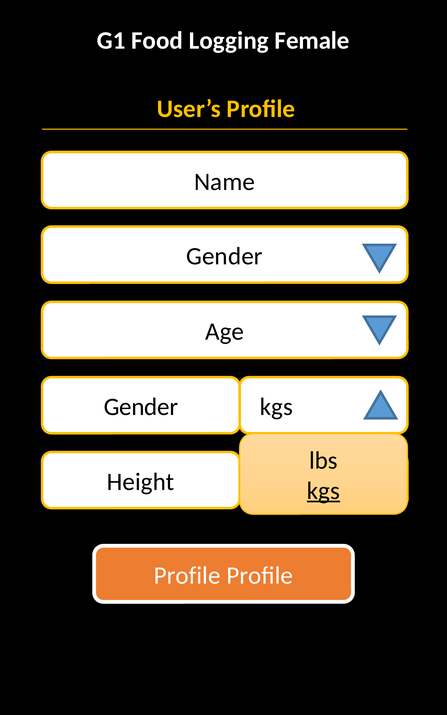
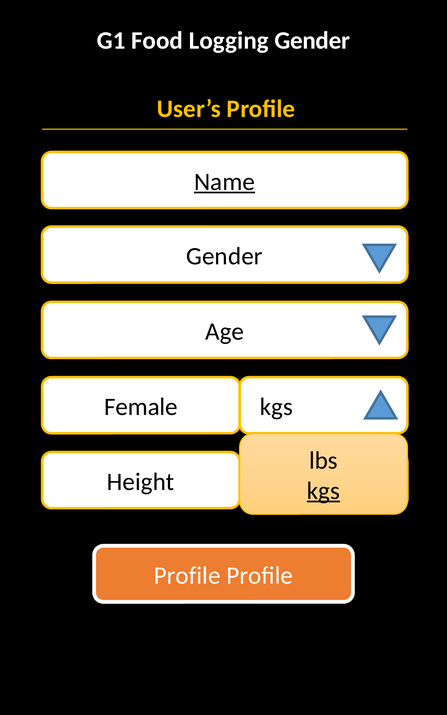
Logging Female: Female -> Gender
Name underline: none -> present
Gender at (141, 407): Gender -> Female
